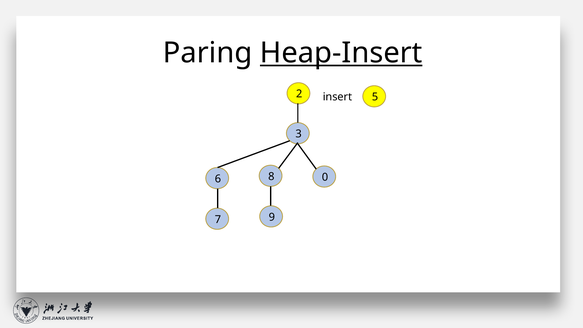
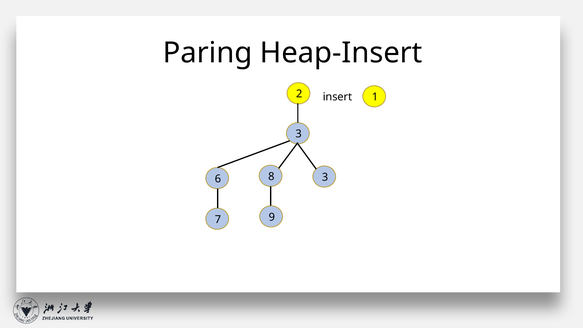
Heap-Insert underline: present -> none
5: 5 -> 1
8 0: 0 -> 3
